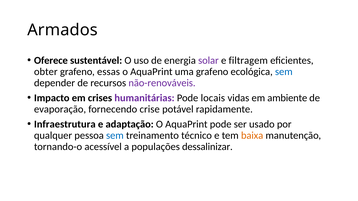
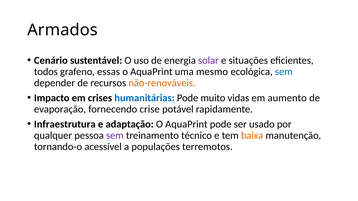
Oferece: Oferece -> Cenário
filtragem: filtragem -> situações
obter: obter -> todos
uma grafeno: grafeno -> mesmo
não-renováveis colour: purple -> orange
humanitárias colour: purple -> blue
locais: locais -> muito
ambiente: ambiente -> aumento
sem at (115, 136) colour: blue -> purple
dessalinizar: dessalinizar -> terremotos
